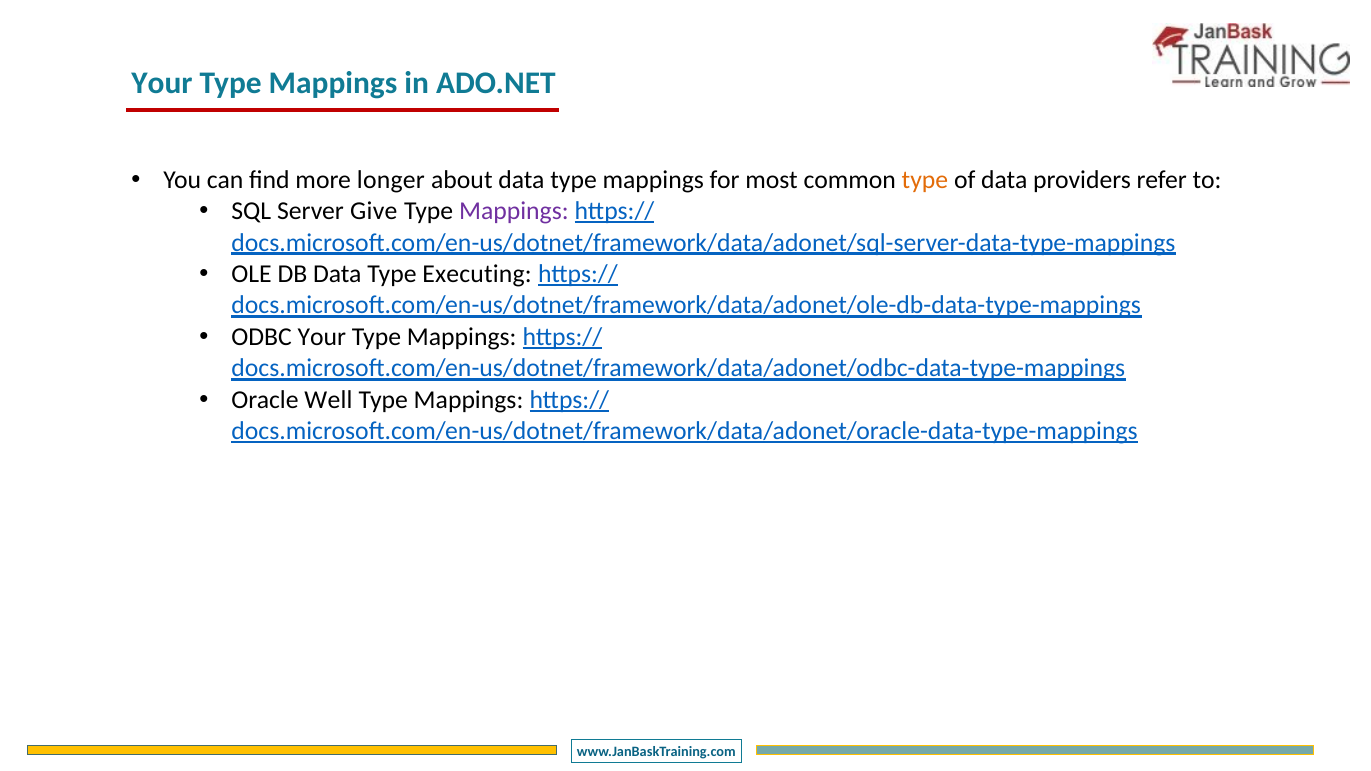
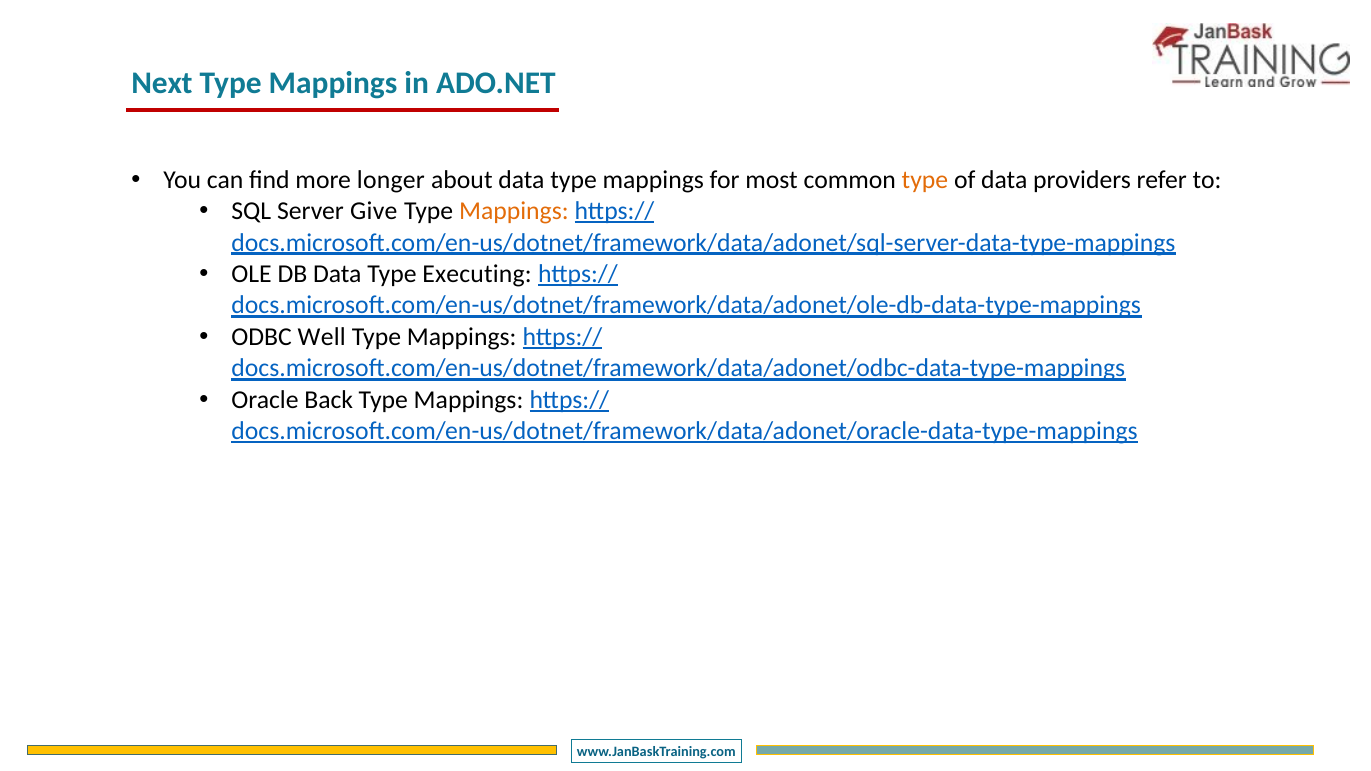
Your at (162, 83): Your -> Next
Mappings at (514, 211) colour: purple -> orange
ODBC Your: Your -> Well
Well: Well -> Back
